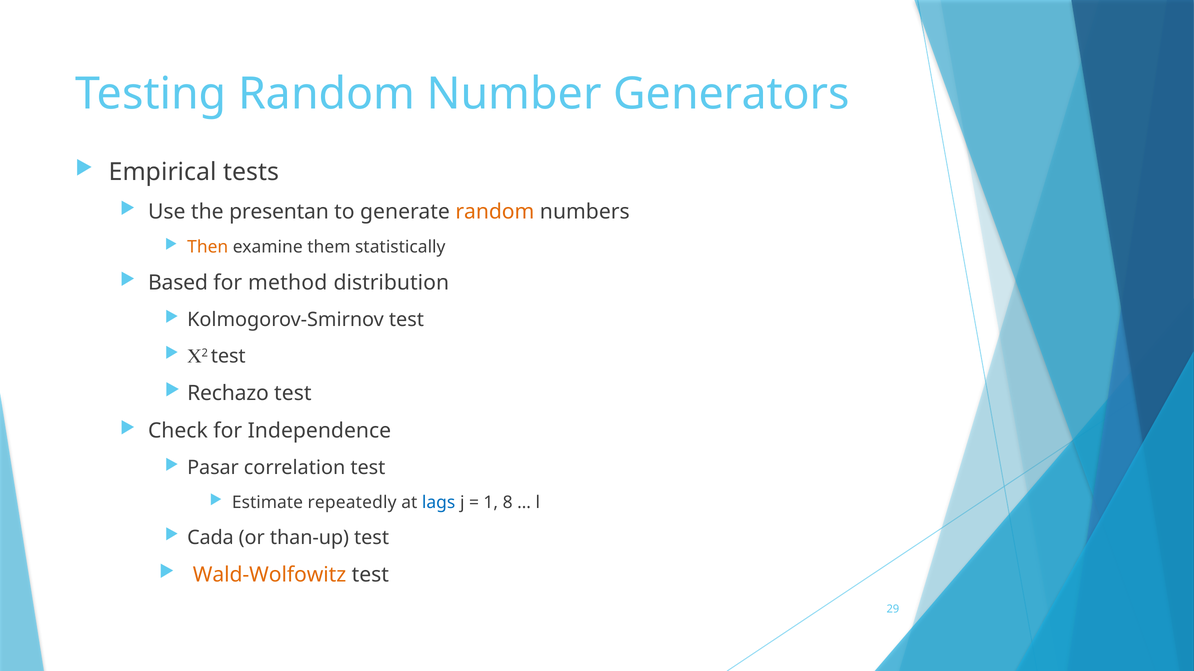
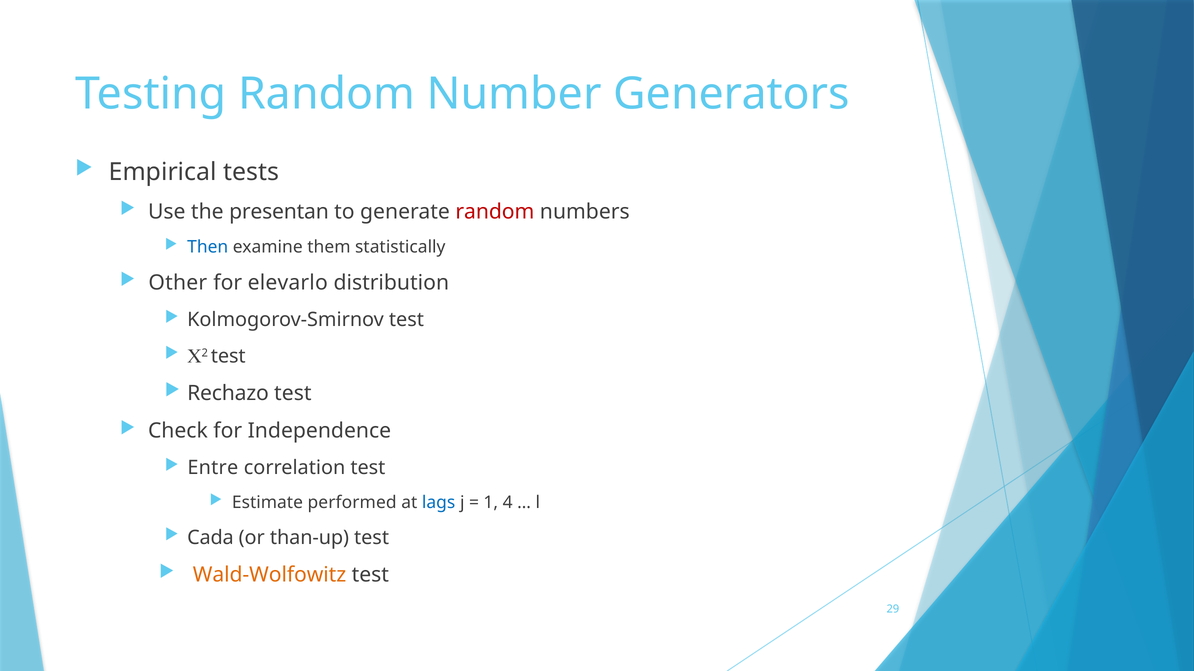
random at (495, 212) colour: orange -> red
Then colour: orange -> blue
Based: Based -> Other
method: method -> elevarlo
Pasar: Pasar -> Entre
repeatedly: repeatedly -> performed
8: 8 -> 4
